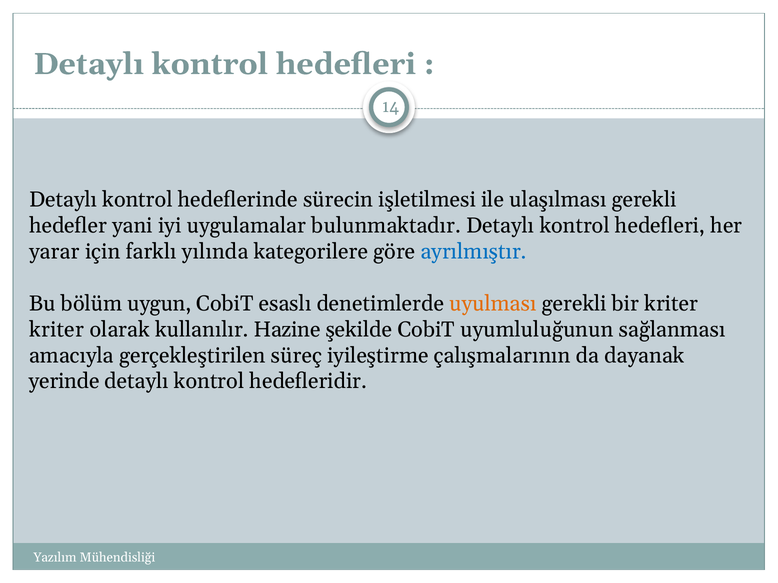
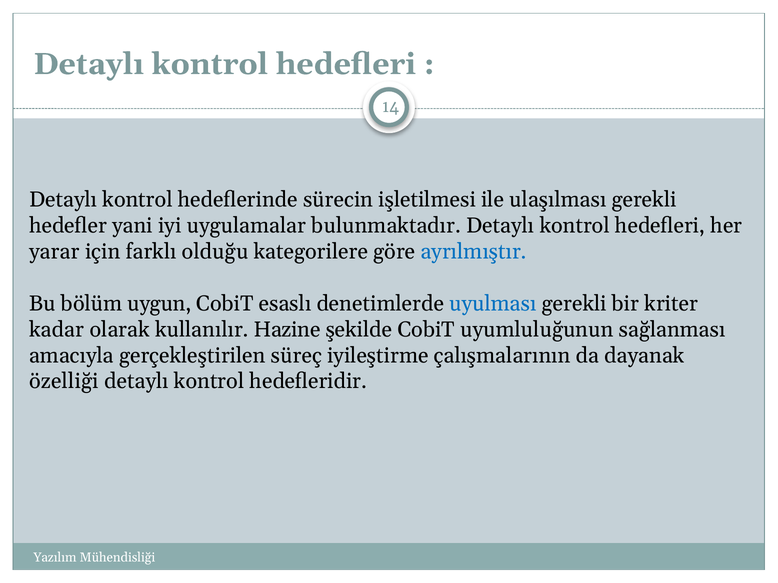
yılında: yılında -> olduğu
uyulması colour: orange -> blue
kriter at (57, 330): kriter -> kadar
yerinde: yerinde -> özelliği
